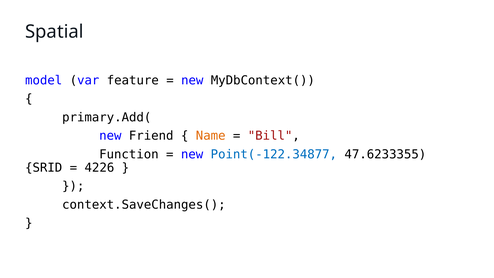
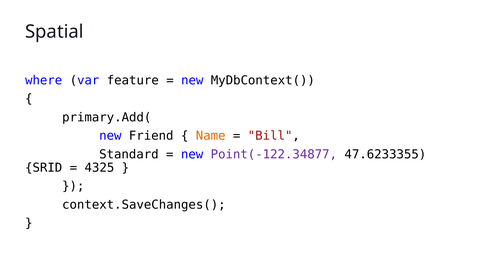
model: model -> where
Function: Function -> Standard
Point(-122.34877 colour: blue -> purple
4226: 4226 -> 4325
